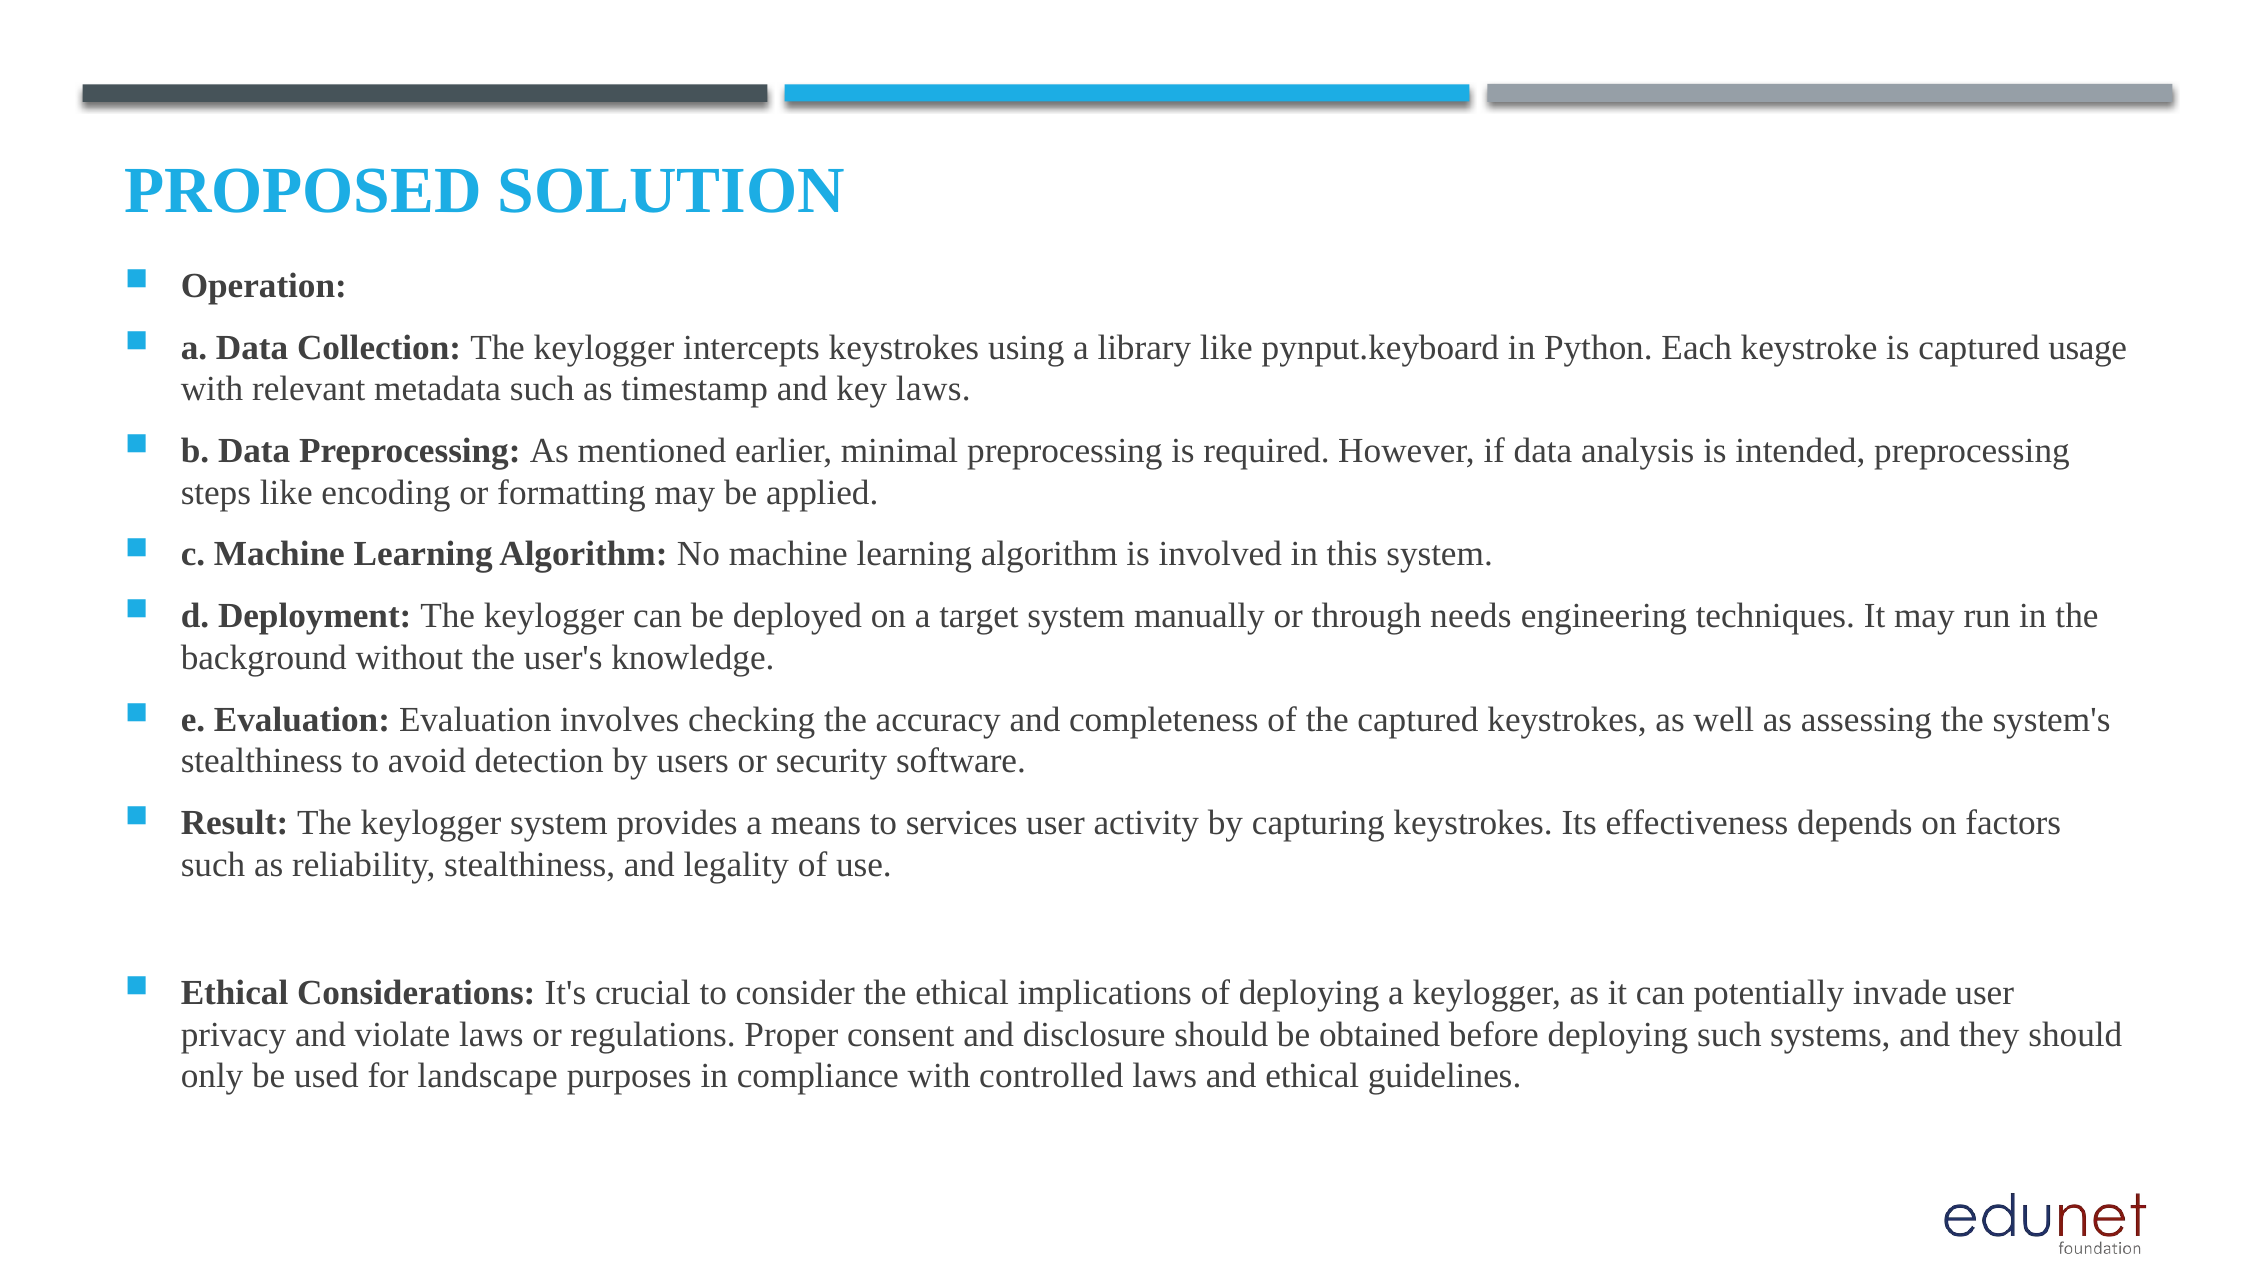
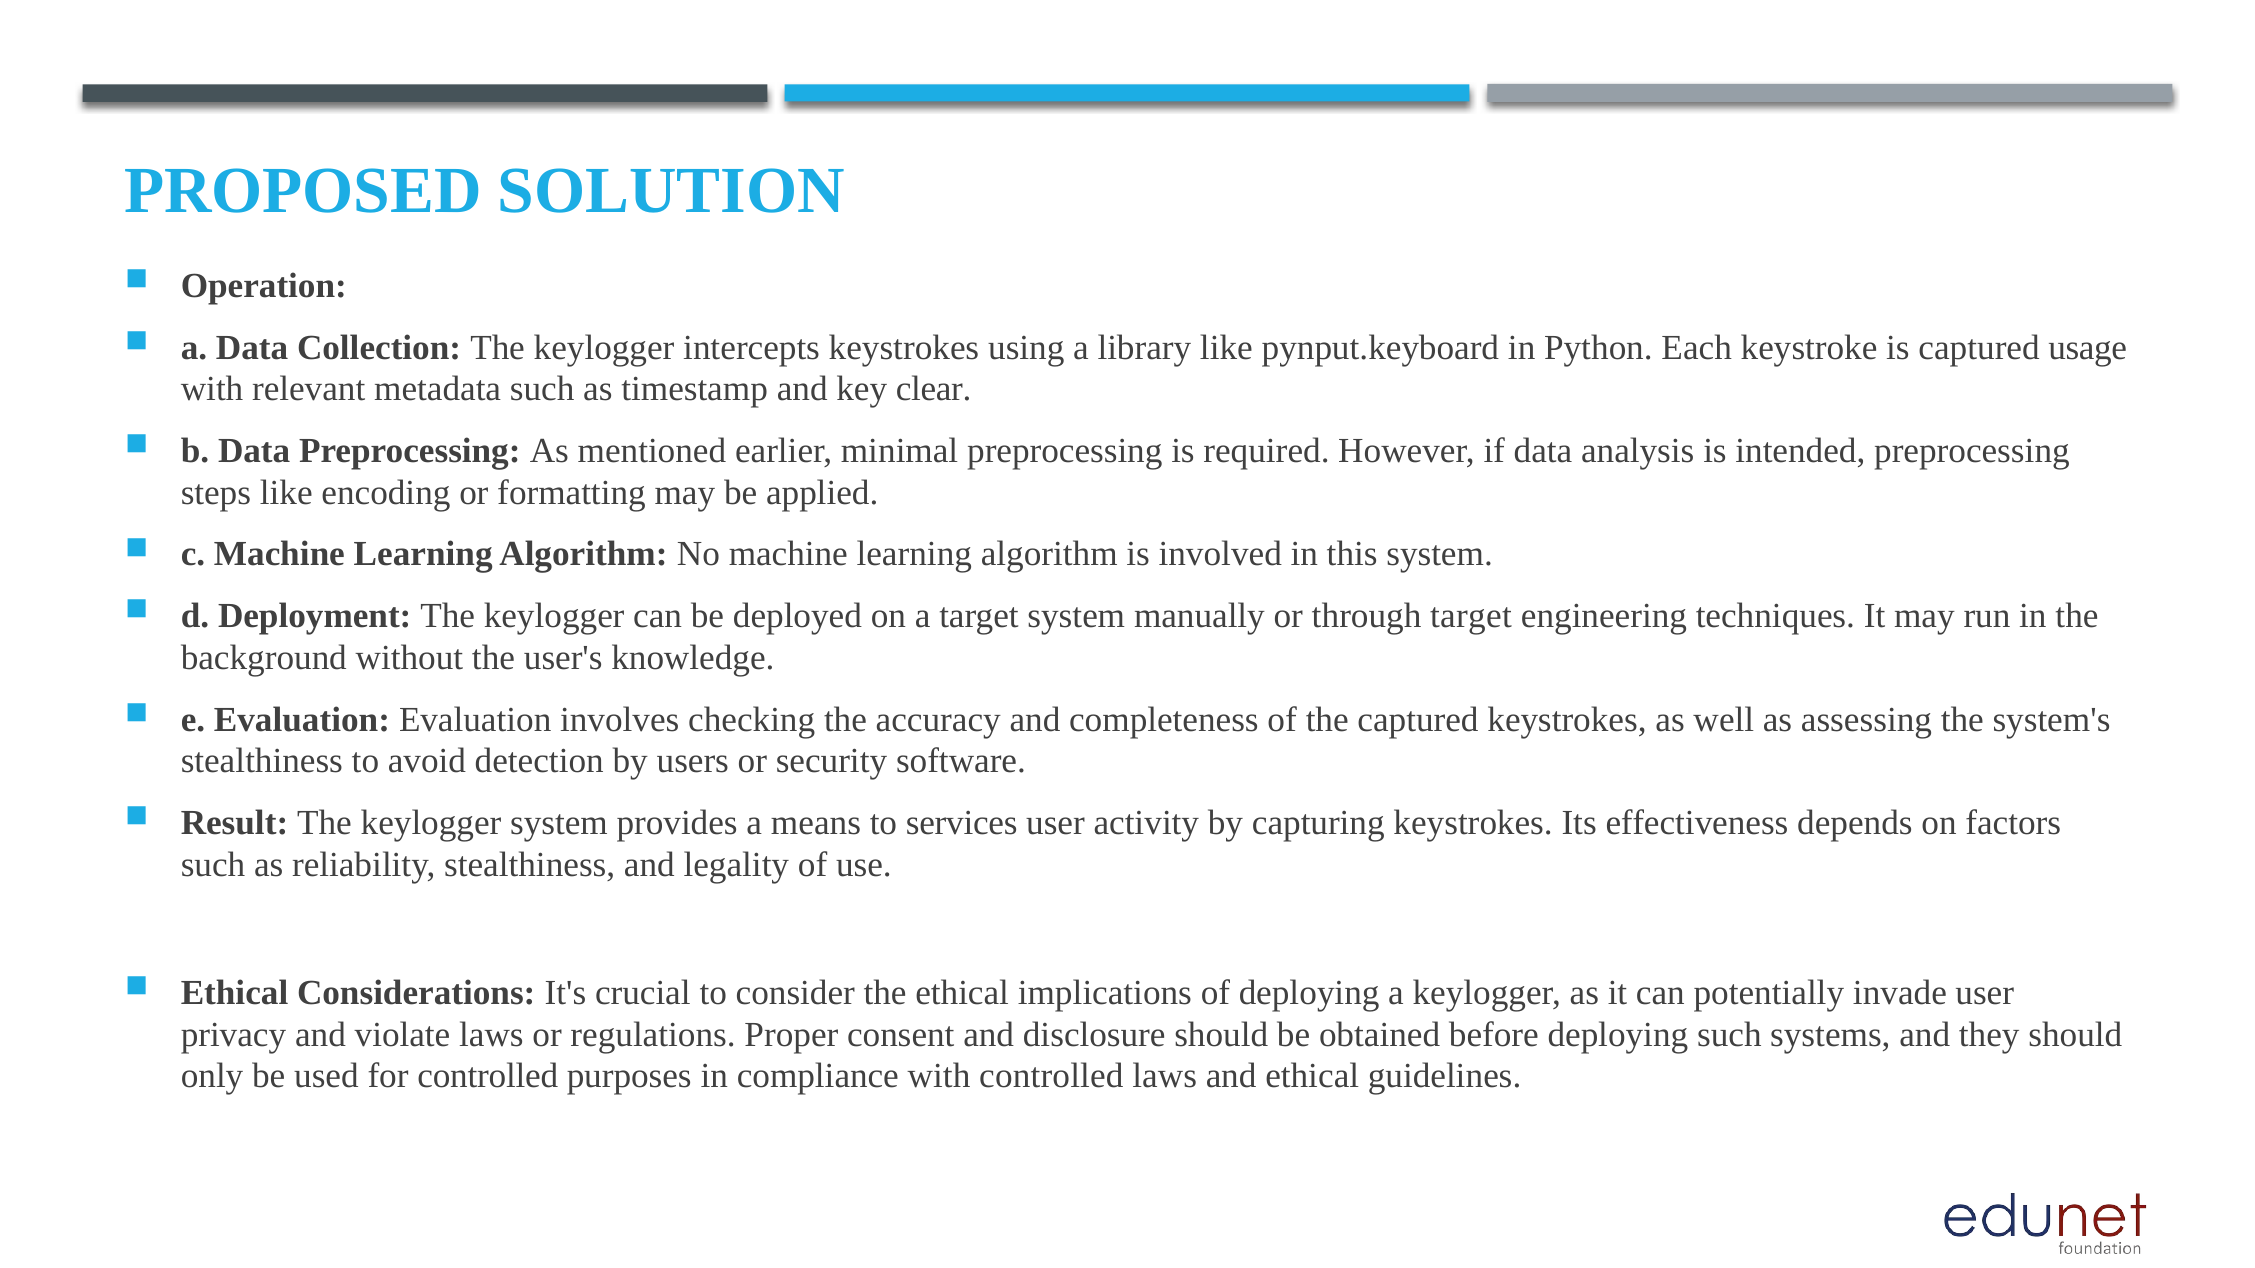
key laws: laws -> clear
through needs: needs -> target
for landscape: landscape -> controlled
